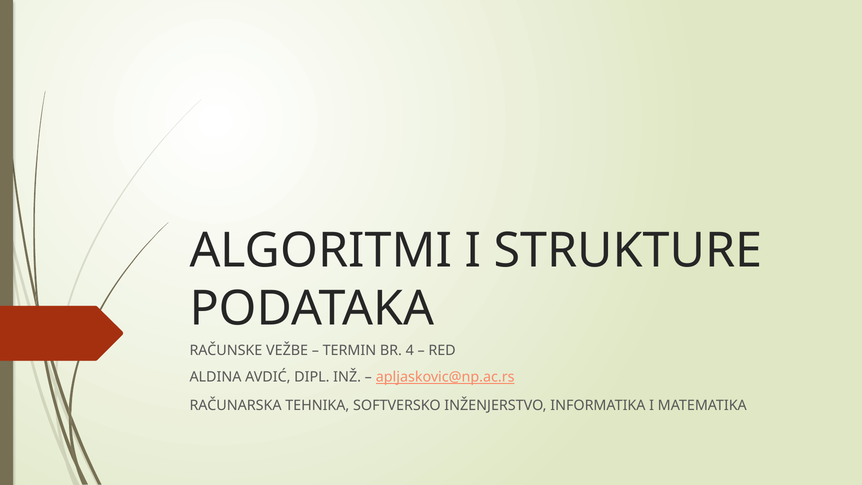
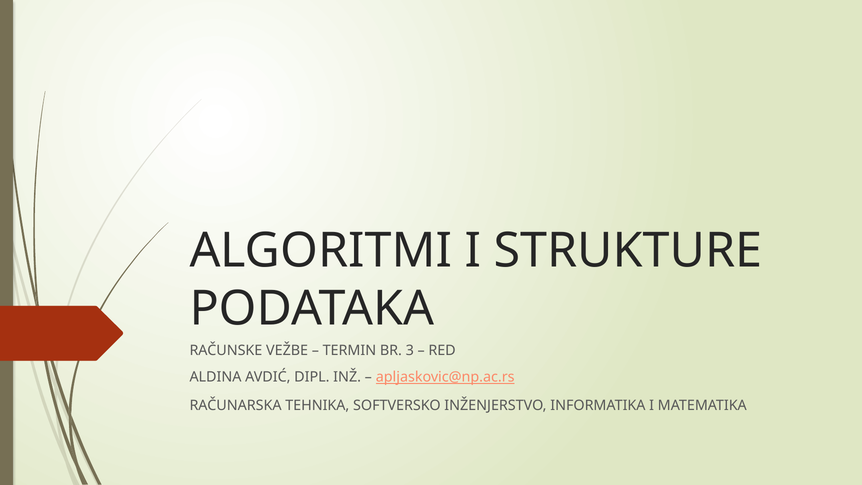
4: 4 -> 3
